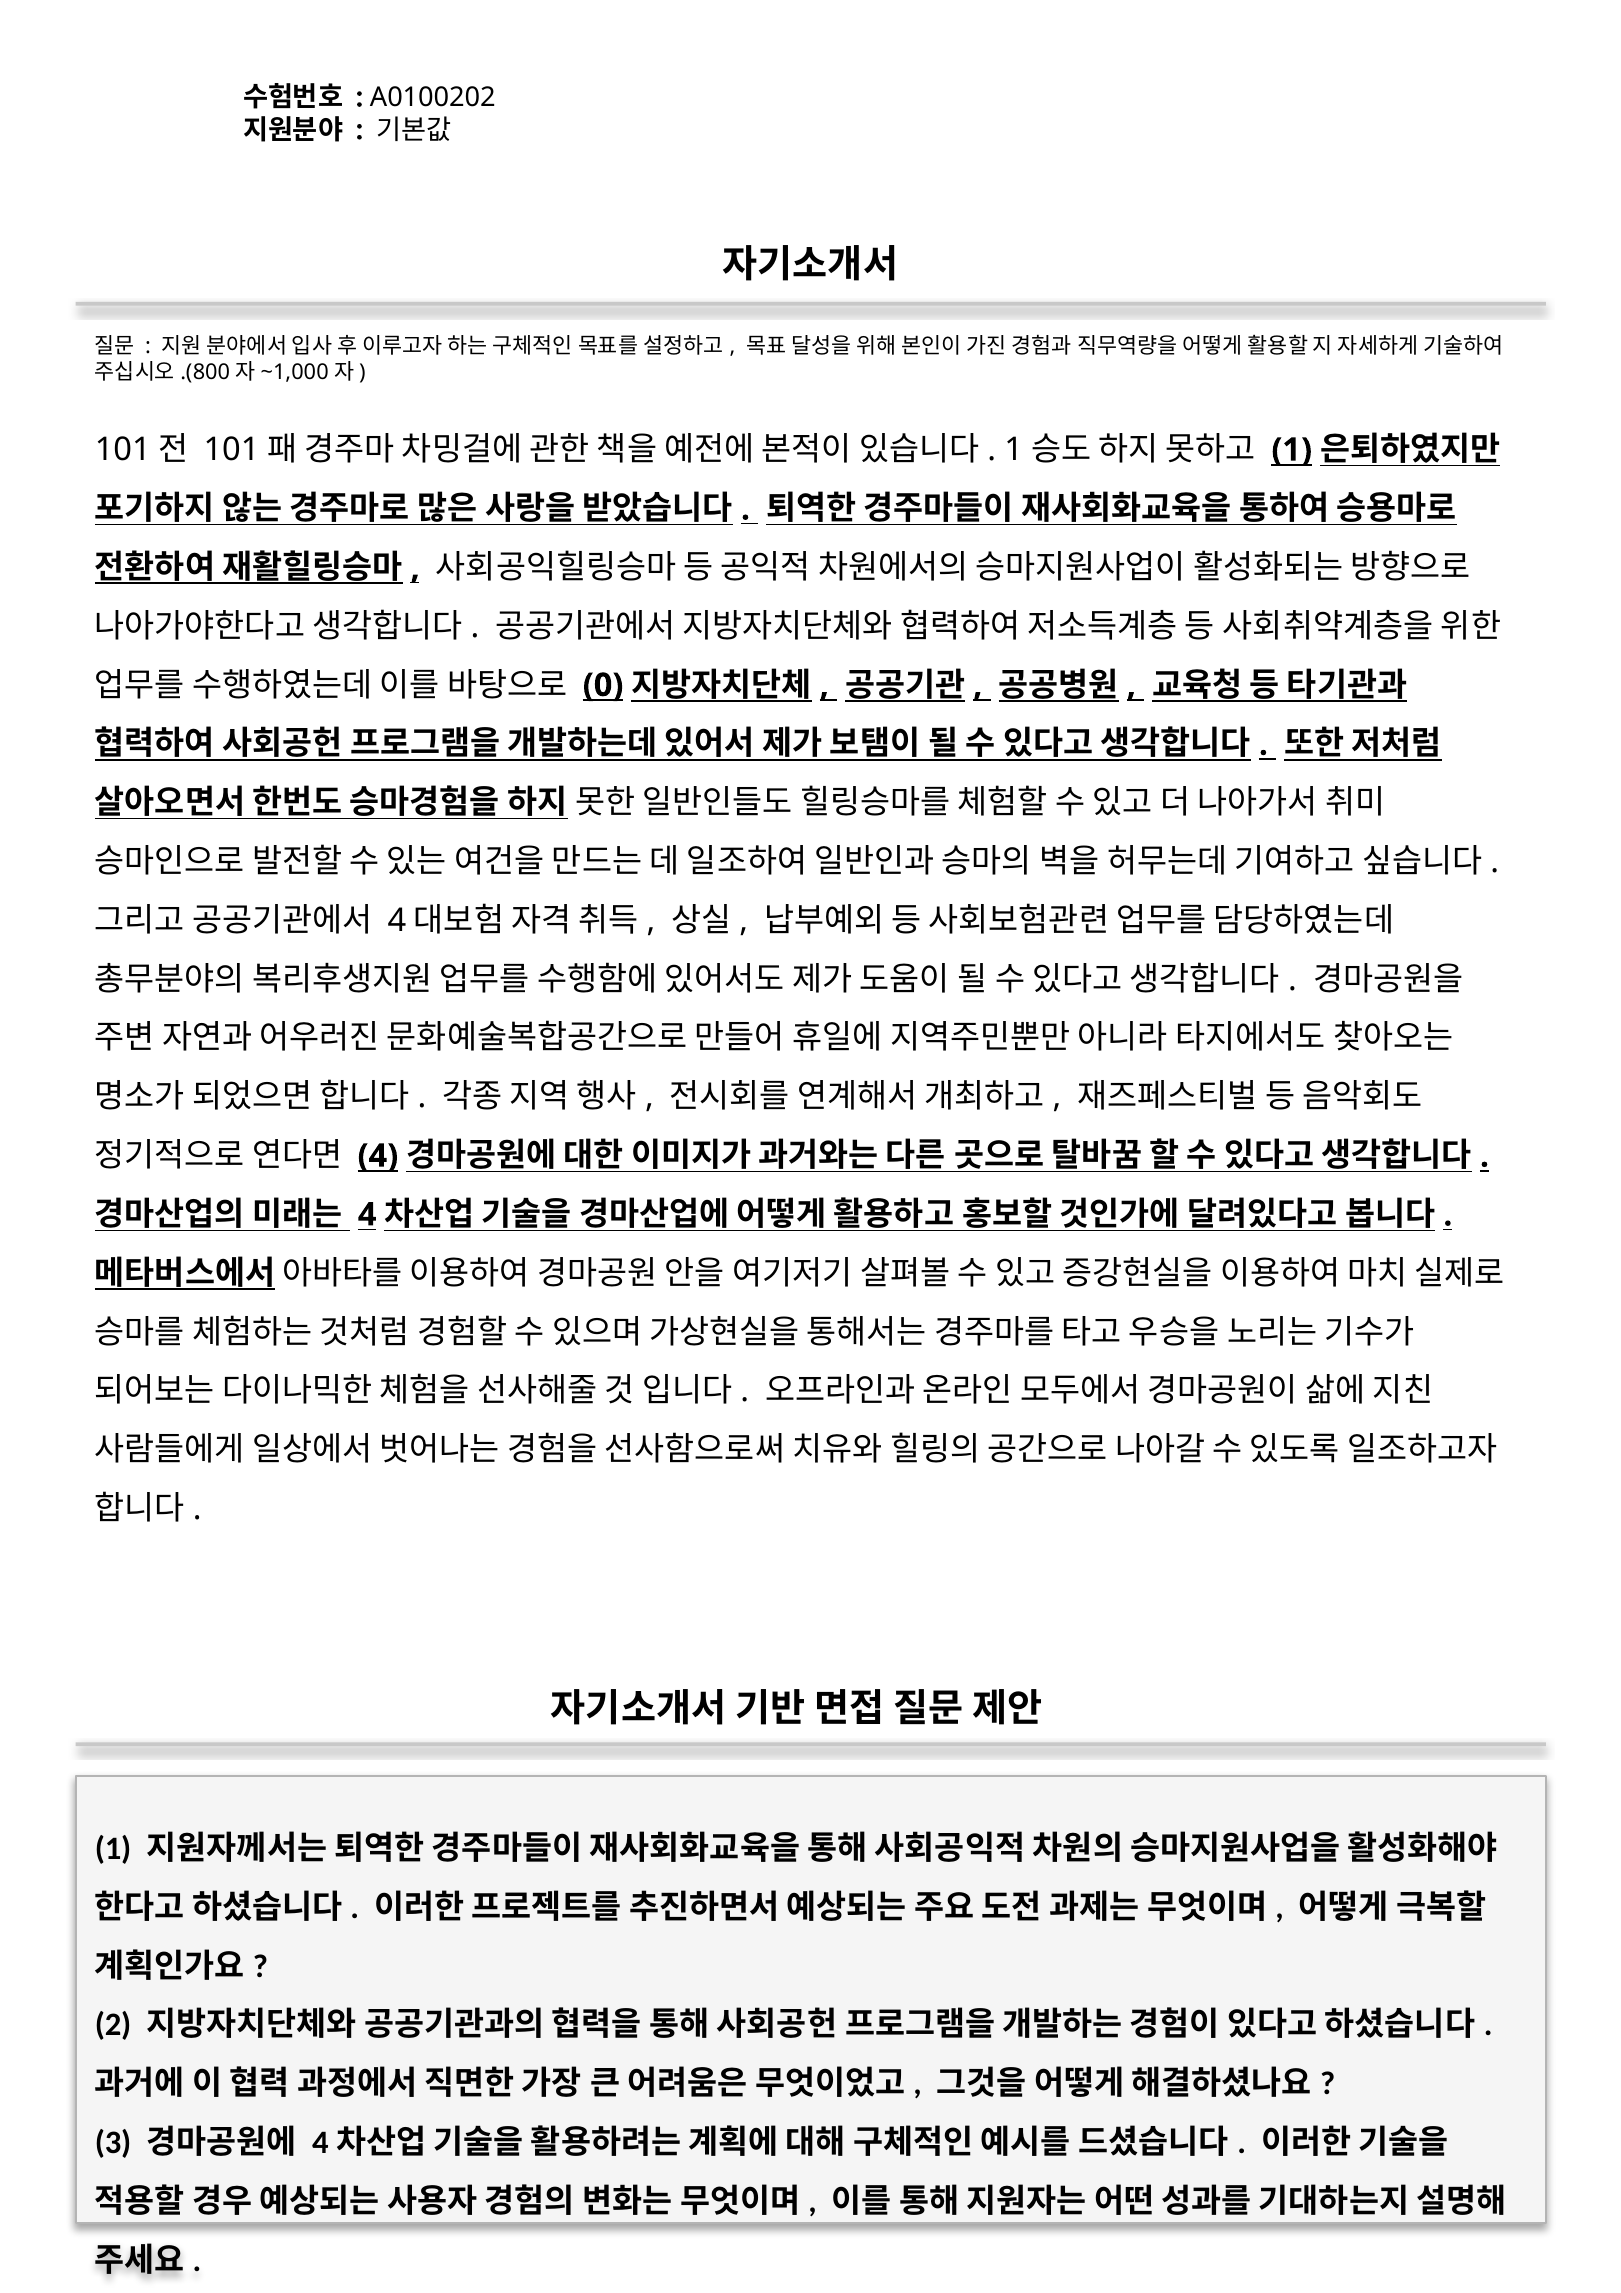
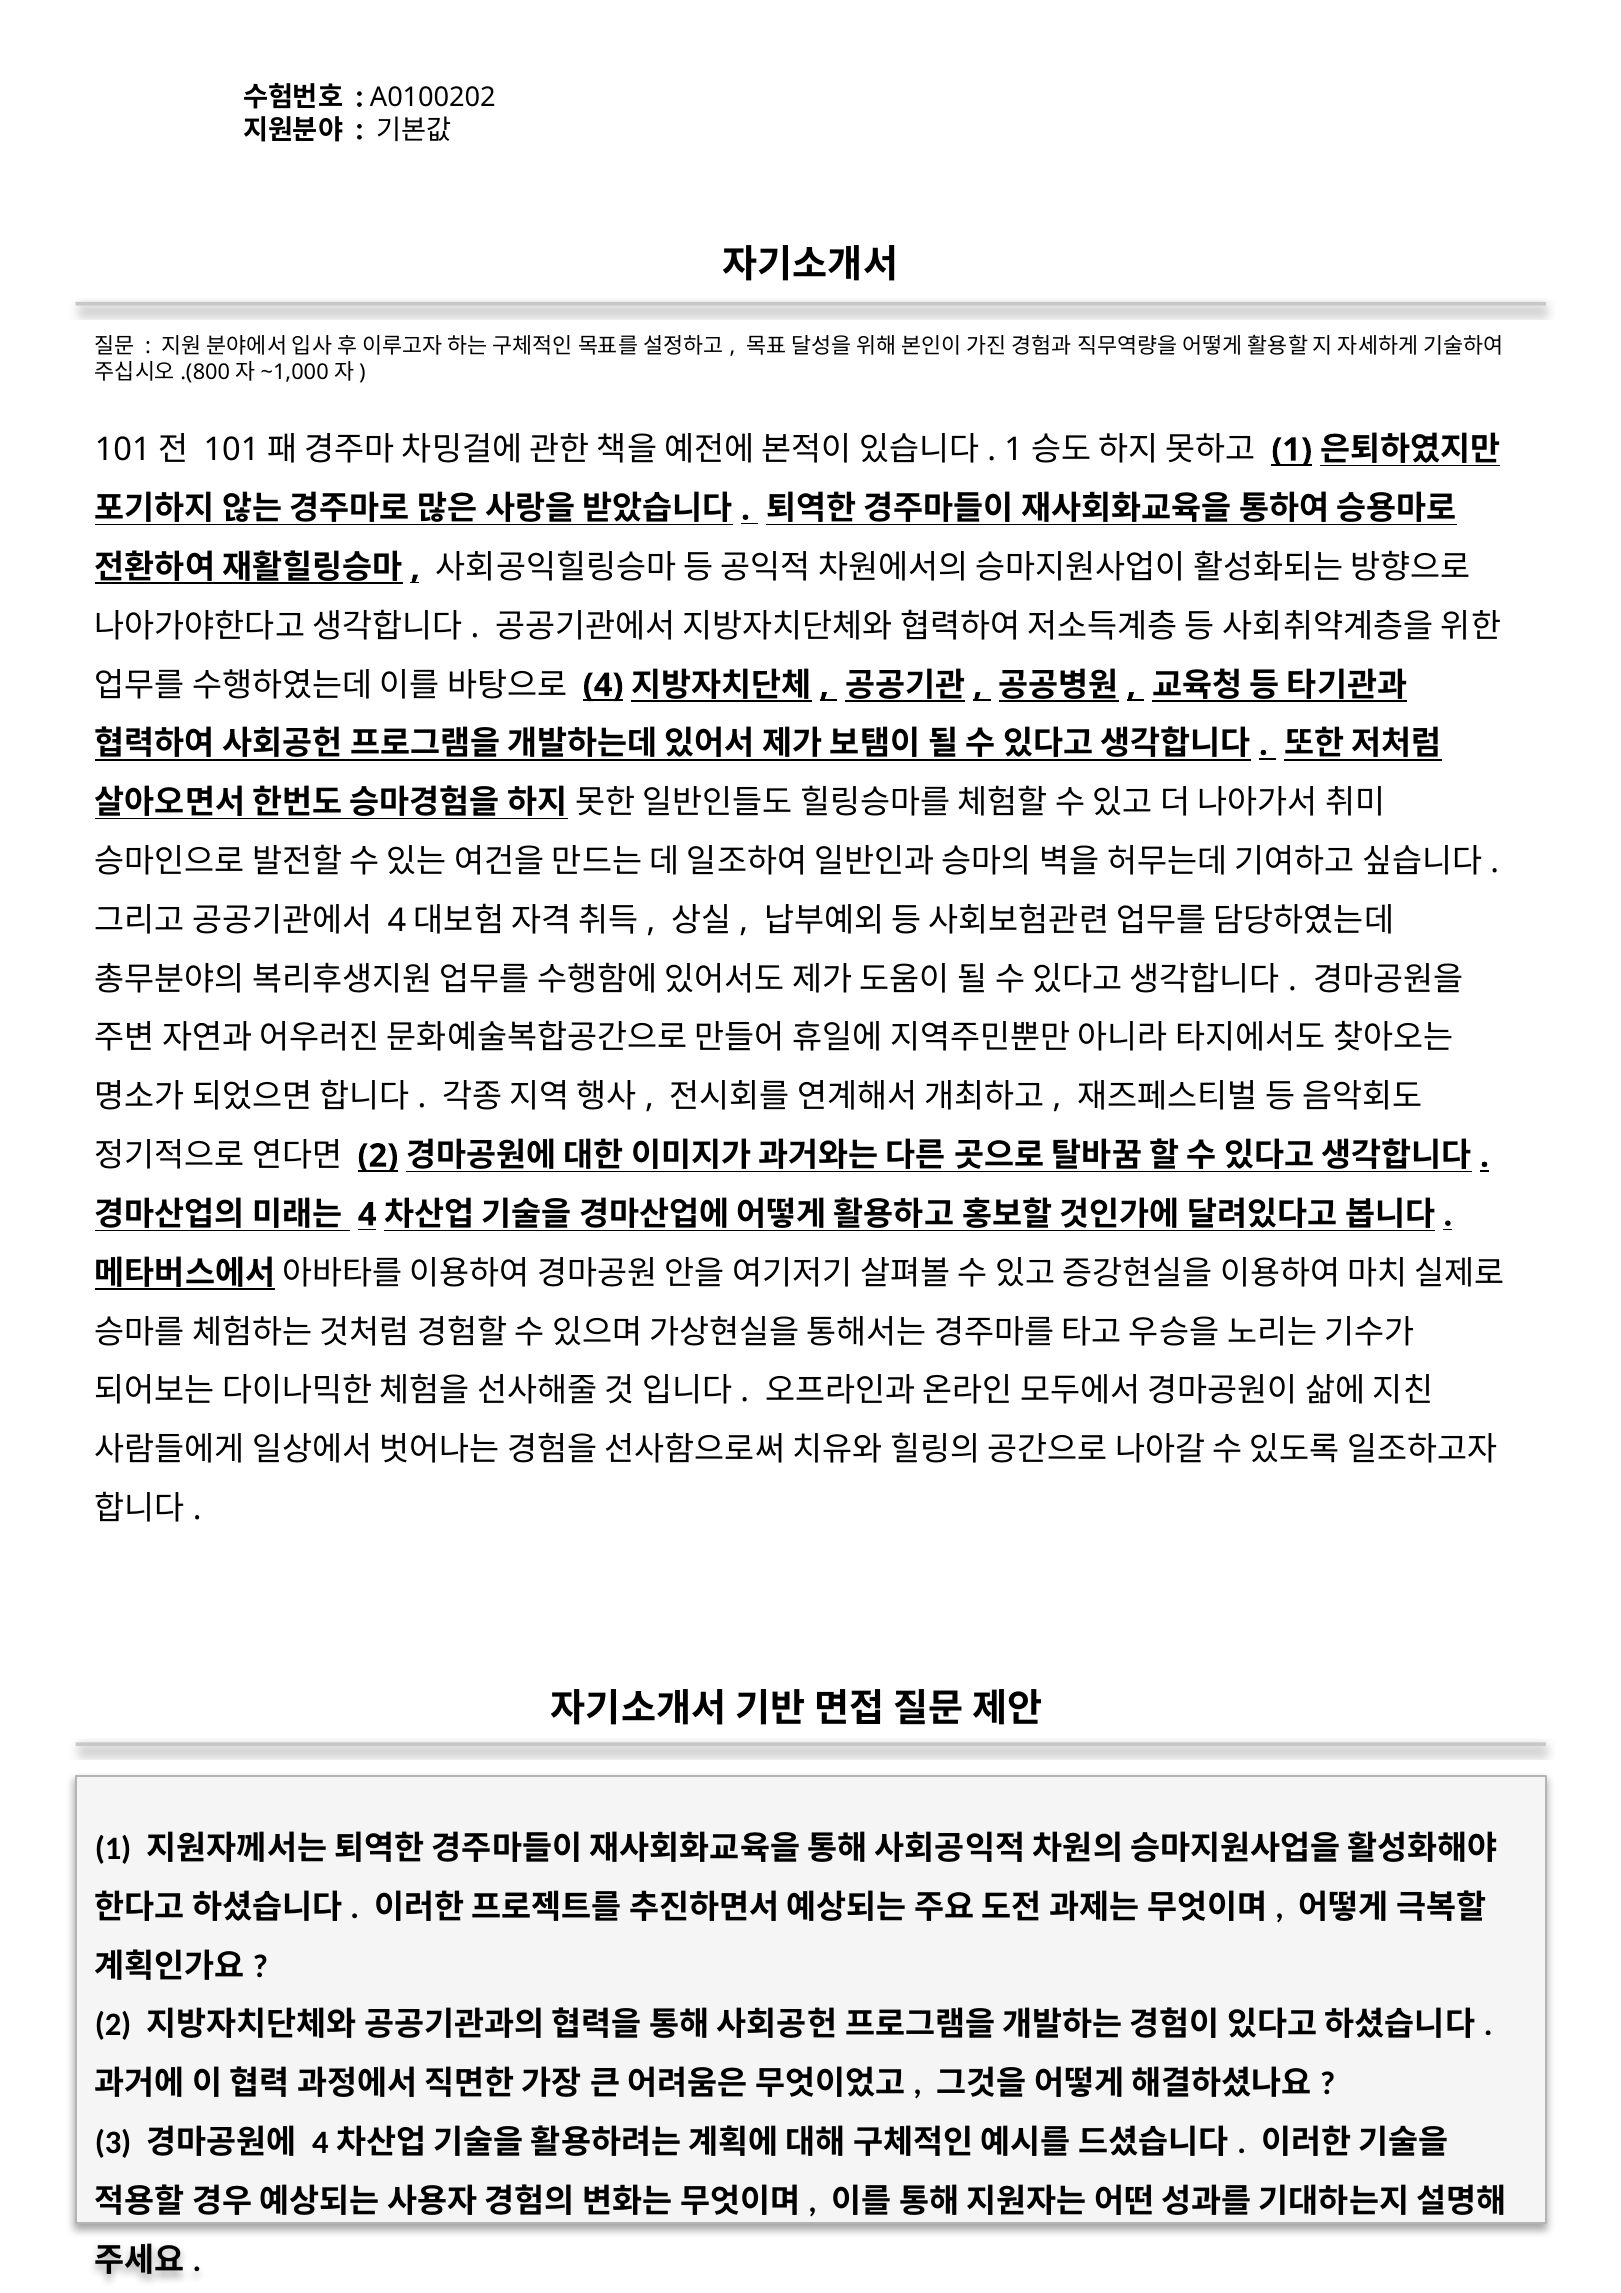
0 at (603, 685): 0 -> 4
4 at (378, 1156): 4 -> 2
